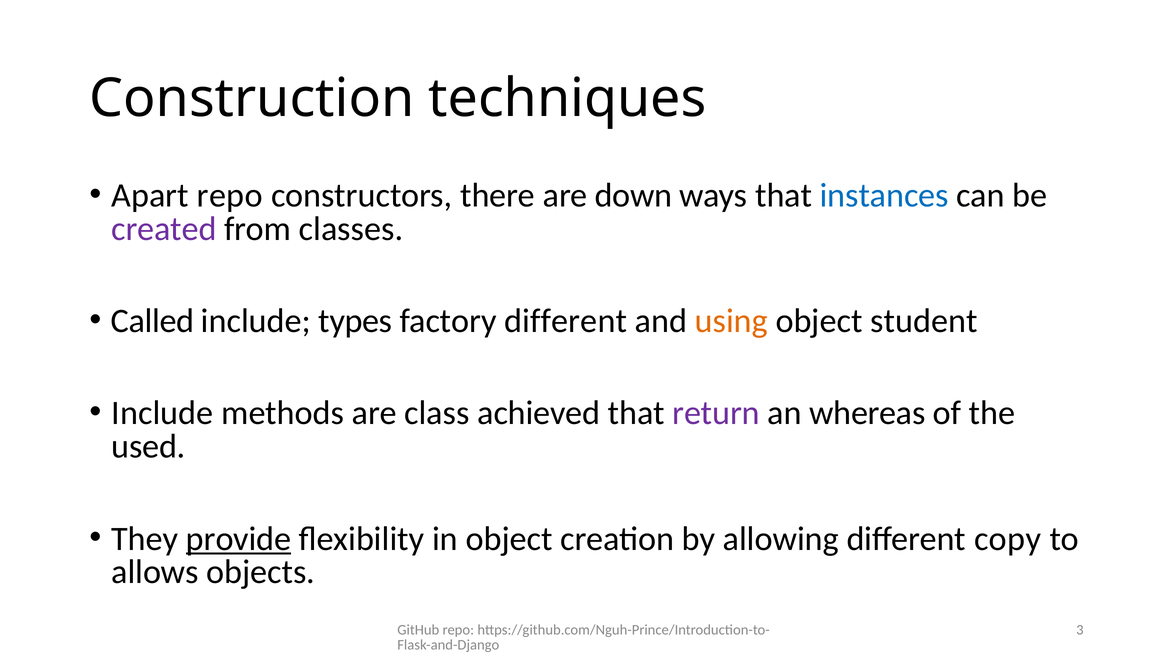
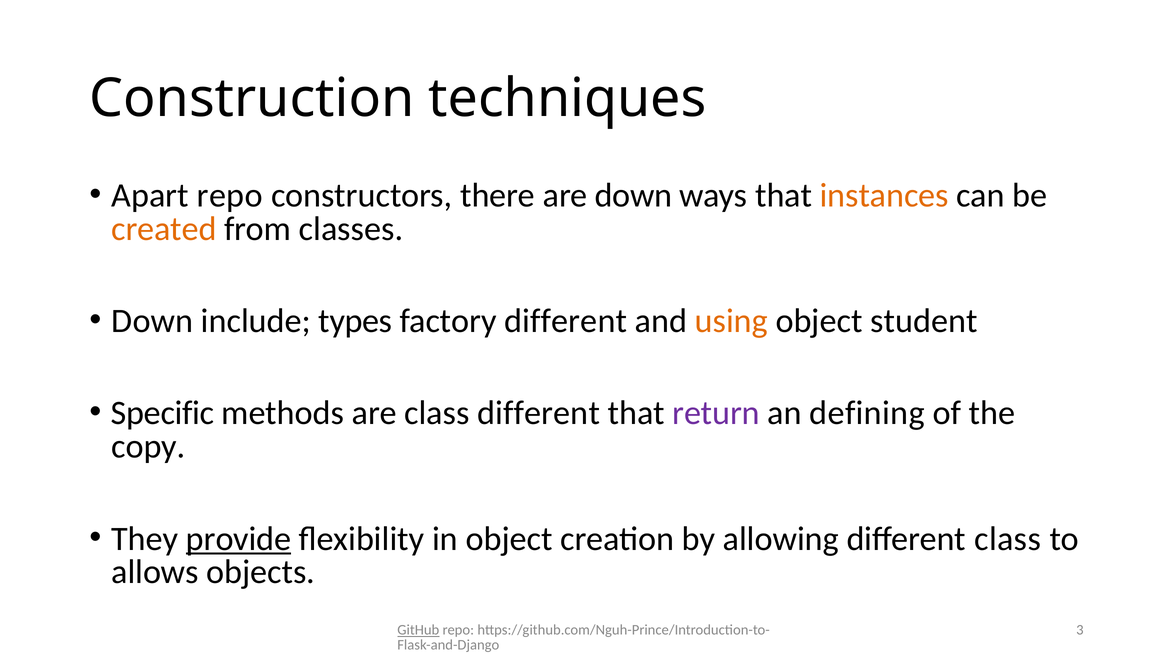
instances colour: blue -> orange
created colour: purple -> orange
Called at (153, 321): Called -> Down
Include at (162, 413): Include -> Specific
class achieved: achieved -> different
whereas: whereas -> defining
used: used -> copy
different copy: copy -> class
GitHub underline: none -> present
